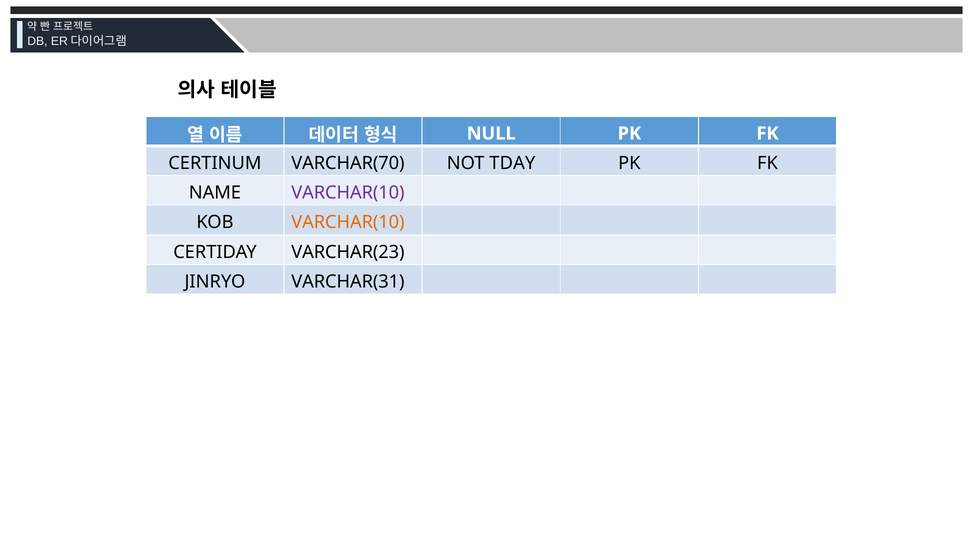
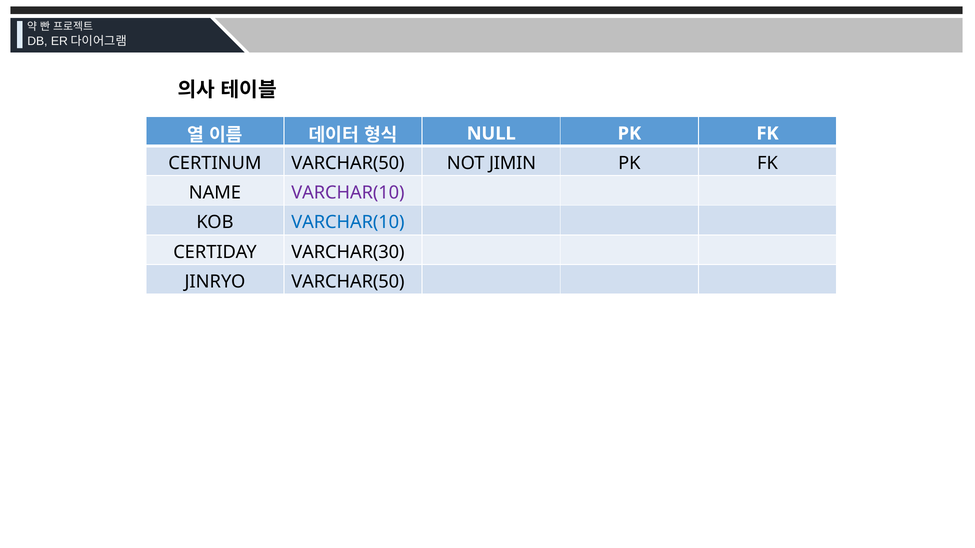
CERTINUM VARCHAR(70: VARCHAR(70 -> VARCHAR(50
TDAY: TDAY -> JIMIN
VARCHAR(10 at (348, 223) colour: orange -> blue
VARCHAR(23: VARCHAR(23 -> VARCHAR(30
JINRYO VARCHAR(31: VARCHAR(31 -> VARCHAR(50
